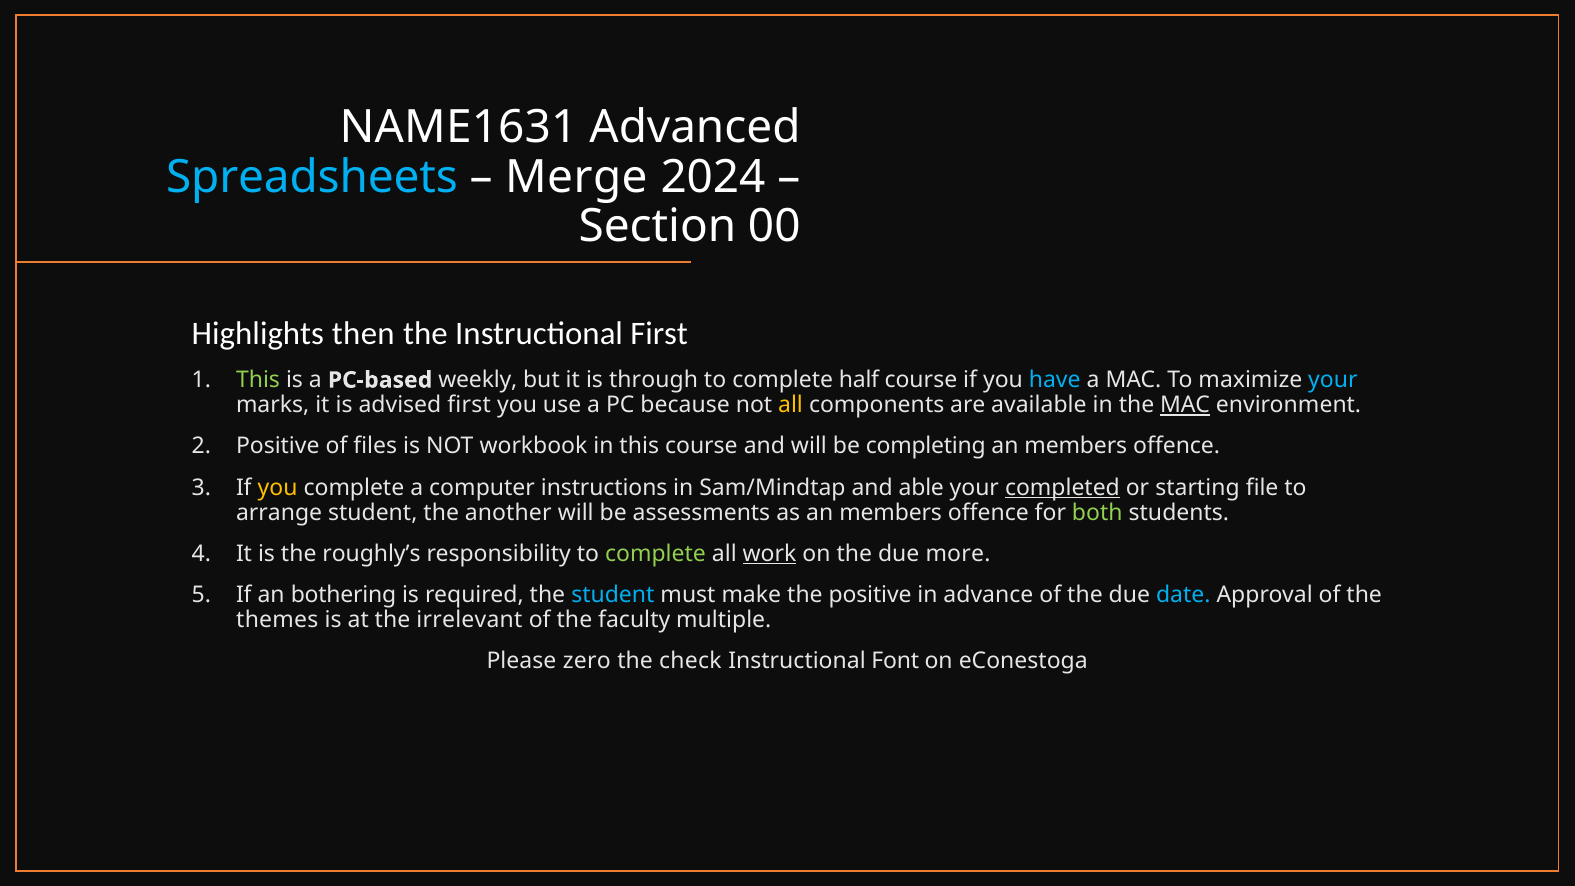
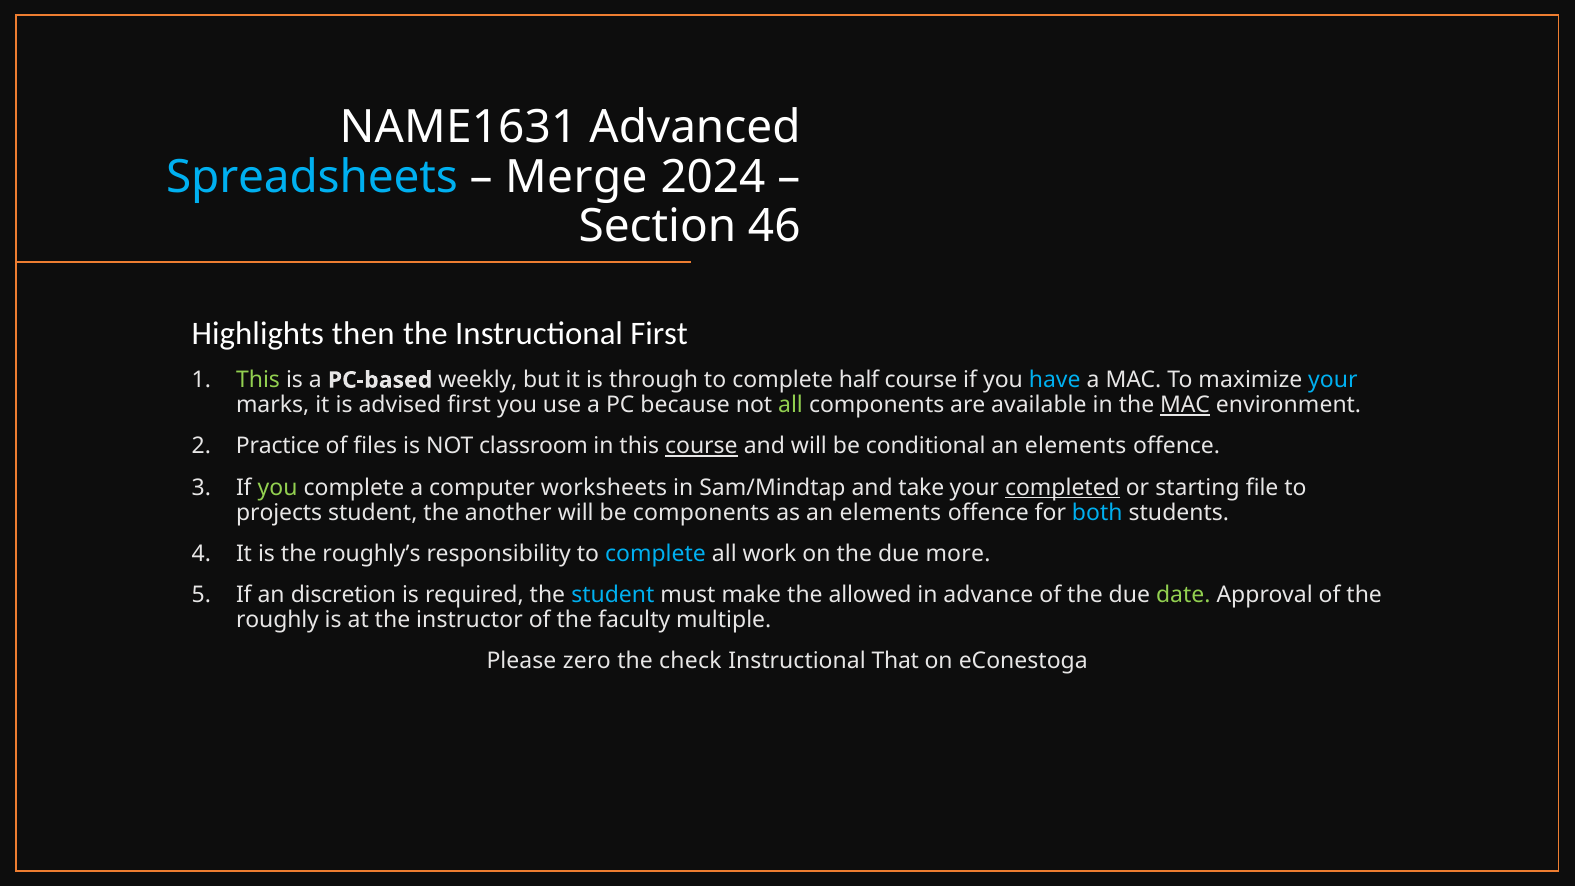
00: 00 -> 46
all at (791, 405) colour: yellow -> light green
Positive at (278, 446): Positive -> Practice
workbook: workbook -> classroom
course at (701, 446) underline: none -> present
completing: completing -> conditional
members at (1076, 446): members -> elements
you at (278, 488) colour: yellow -> light green
instructions: instructions -> worksheets
able: able -> take
arrange: arrange -> projects
be assessments: assessments -> components
as an members: members -> elements
both colour: light green -> light blue
complete at (656, 554) colour: light green -> light blue
work underline: present -> none
bothering: bothering -> discretion
the positive: positive -> allowed
date colour: light blue -> light green
themes: themes -> roughly
irrelevant: irrelevant -> instructor
Font: Font -> That
